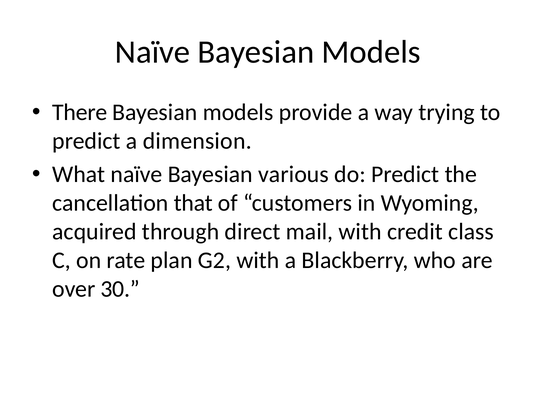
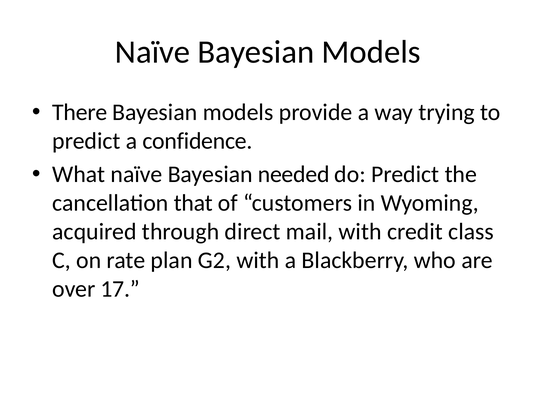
dimension: dimension -> confidence
various: various -> needed
30: 30 -> 17
